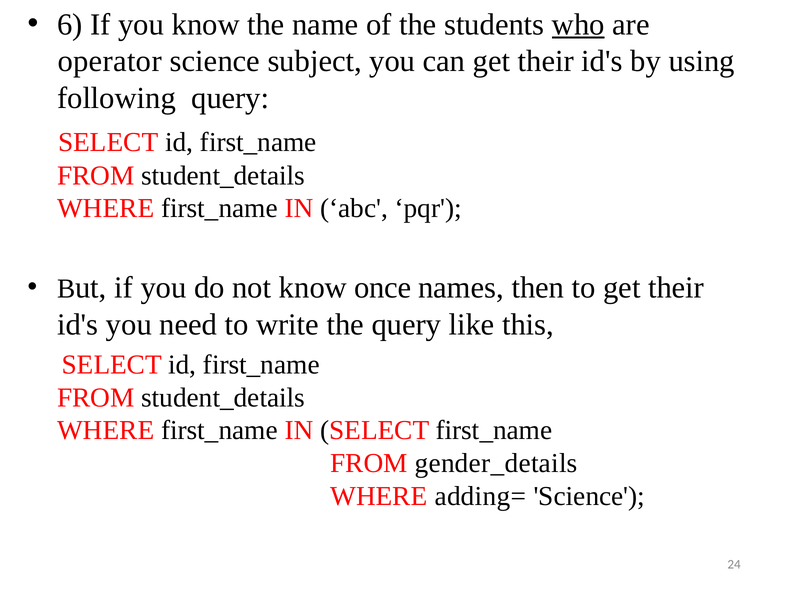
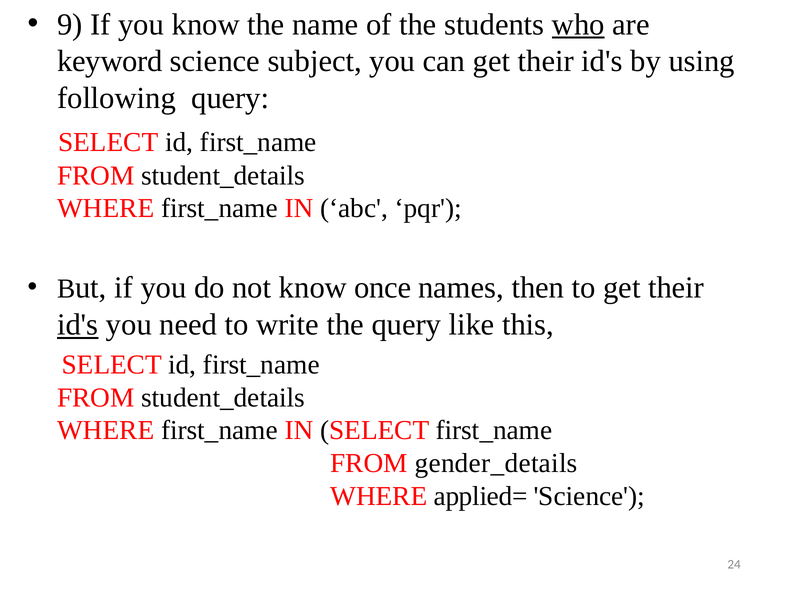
6: 6 -> 9
operator: operator -> keyword
id's at (78, 325) underline: none -> present
adding=: adding= -> applied=
